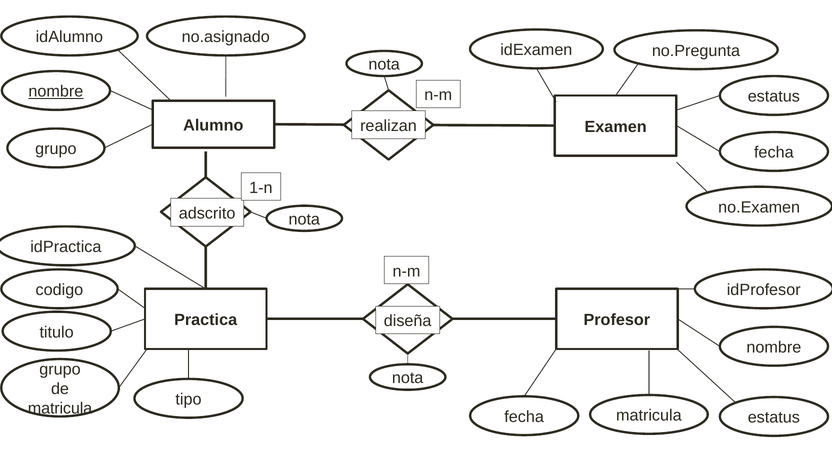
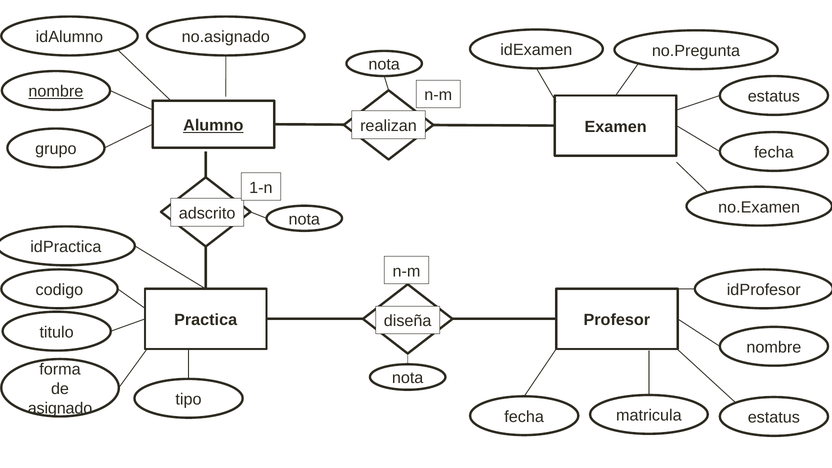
Alumno underline: none -> present
grupo at (60, 369): grupo -> forma
matricula at (60, 408): matricula -> asignado
